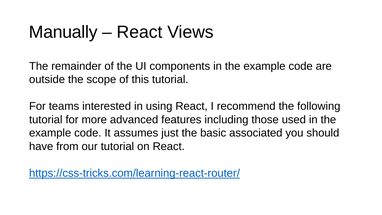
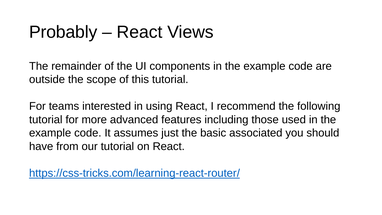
Manually: Manually -> Probably
